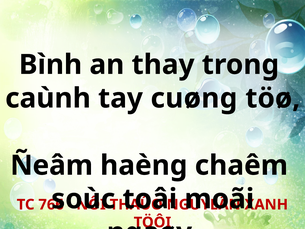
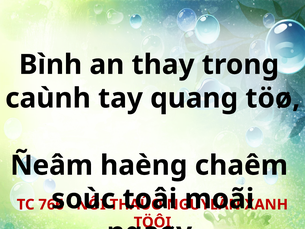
cuøng: cuøng -> quang
